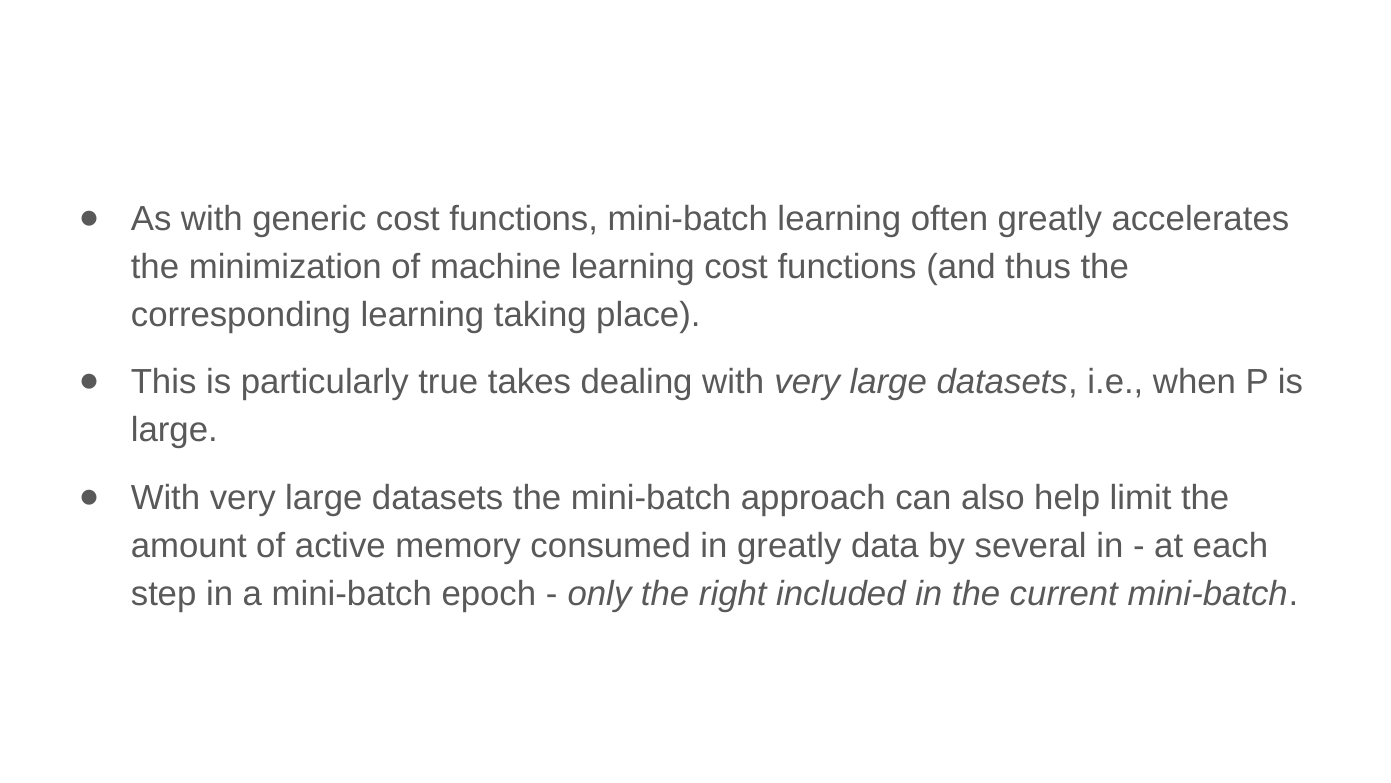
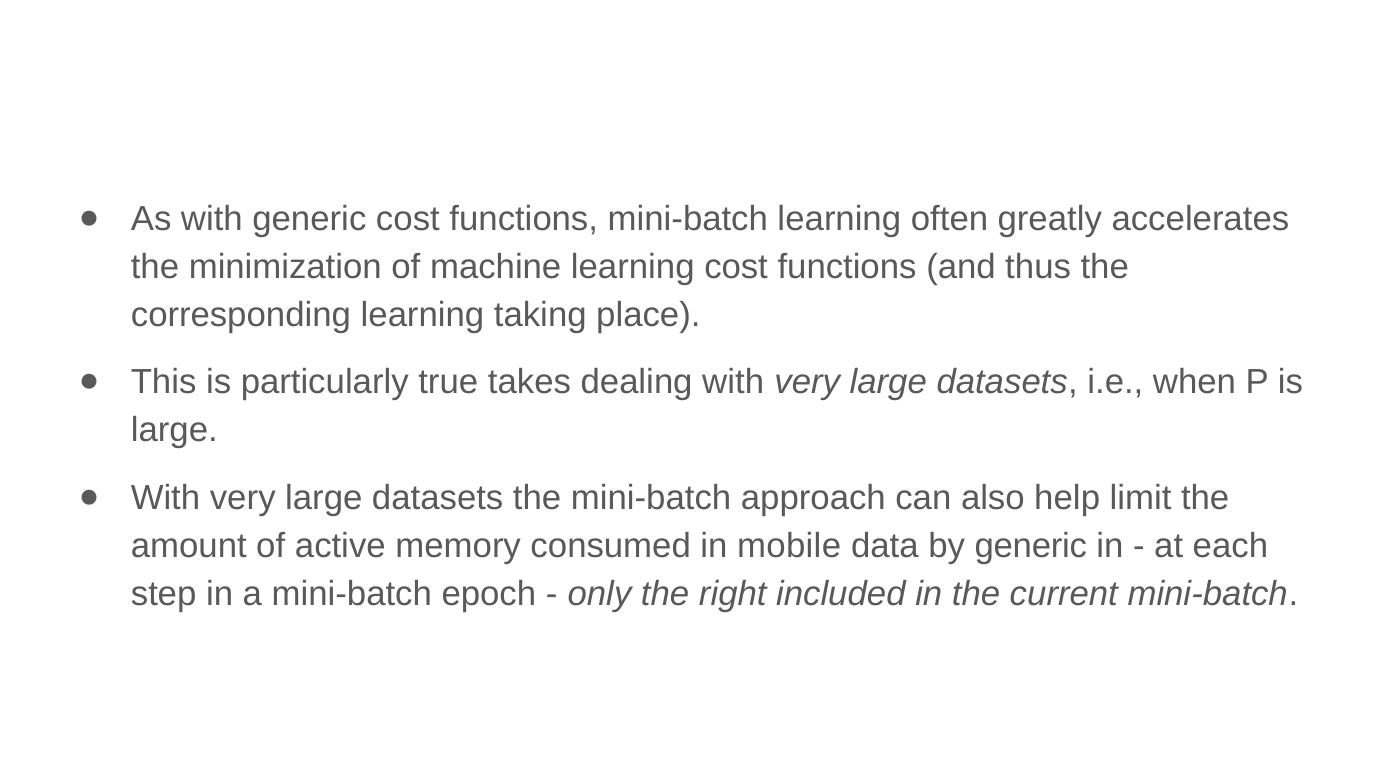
in greatly: greatly -> mobile
by several: several -> generic
